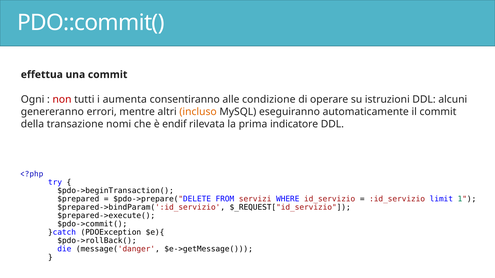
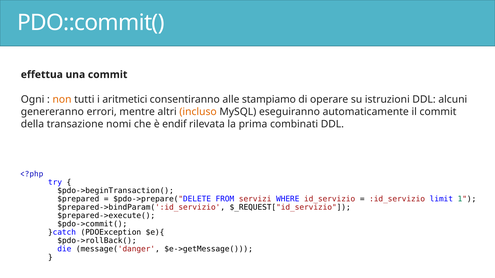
non colour: red -> orange
aumenta: aumenta -> aritmetici
condizione: condizione -> stampiamo
indicatore: indicatore -> combinati
